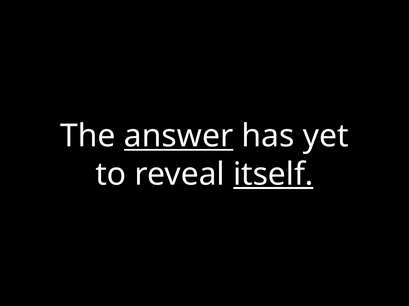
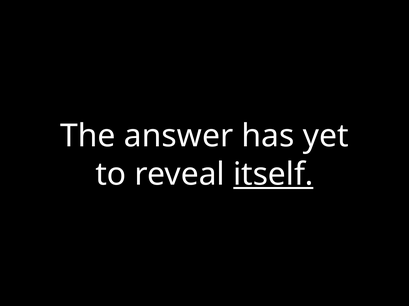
answer underline: present -> none
